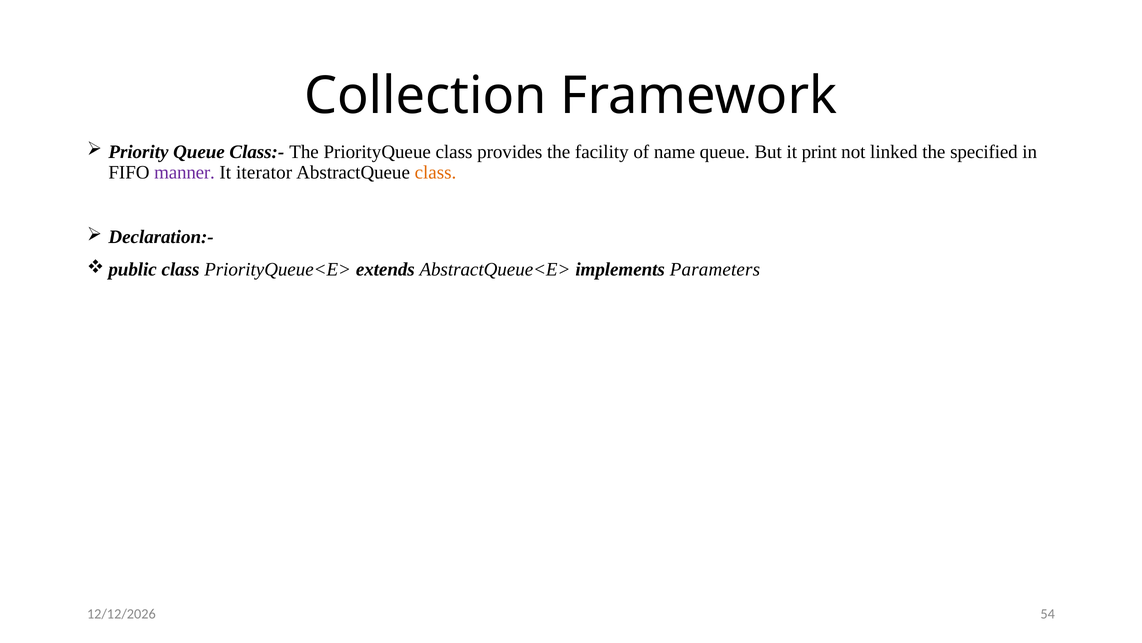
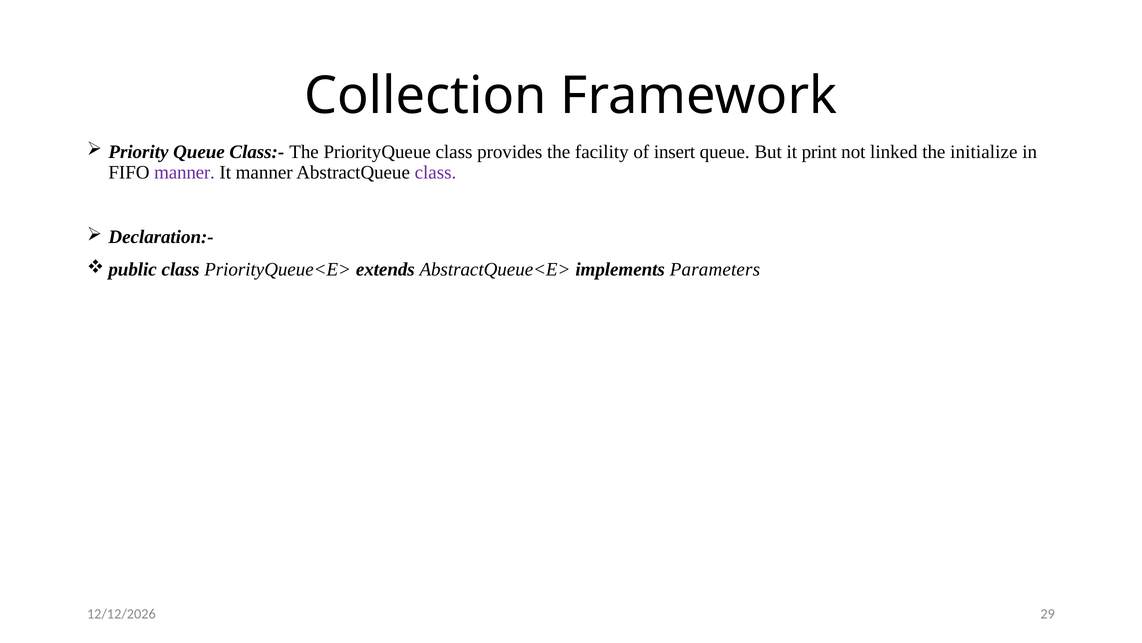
name: name -> insert
specified: specified -> initialize
It iterator: iterator -> manner
class at (435, 172) colour: orange -> purple
54: 54 -> 29
